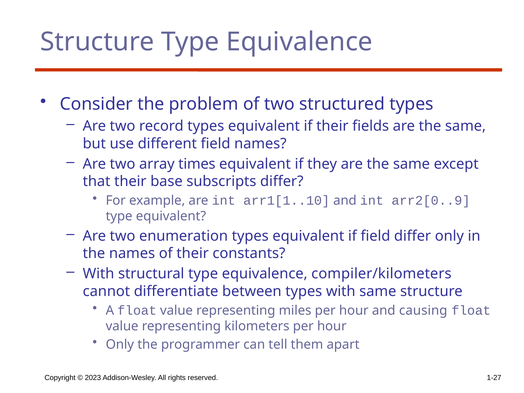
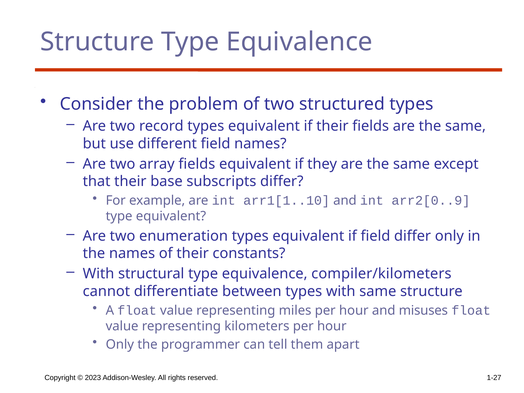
array times: times -> fields
causing: causing -> misuses
